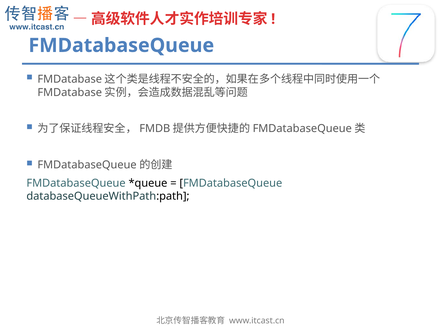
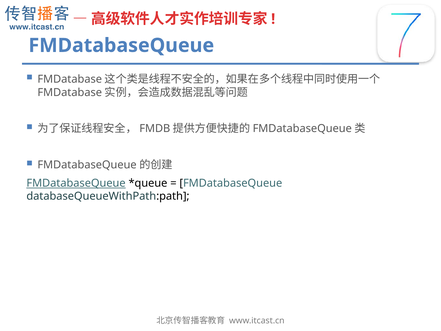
FMDatabaseQueue at (76, 183) underline: none -> present
